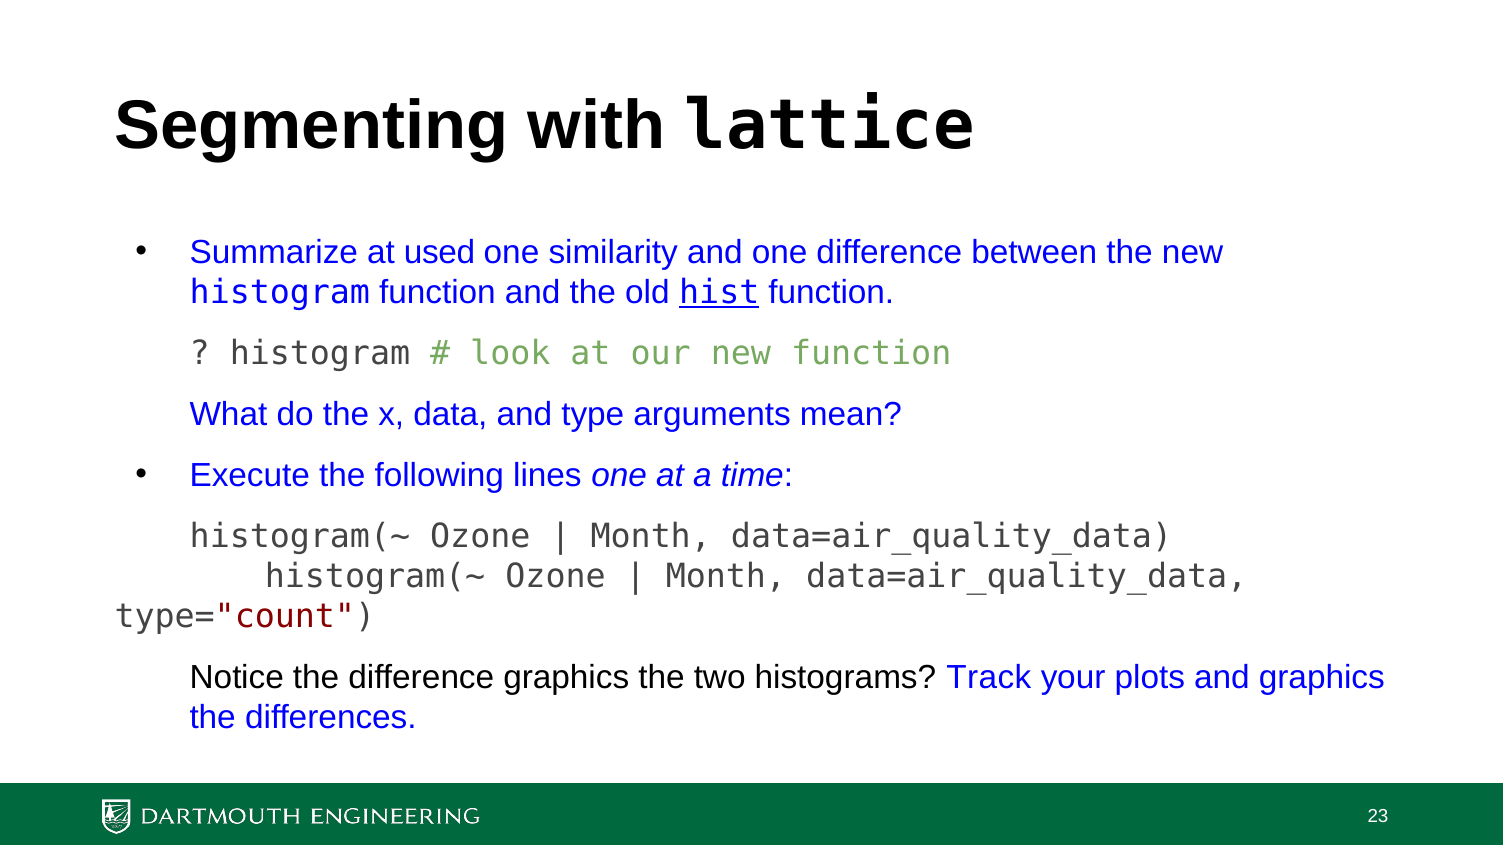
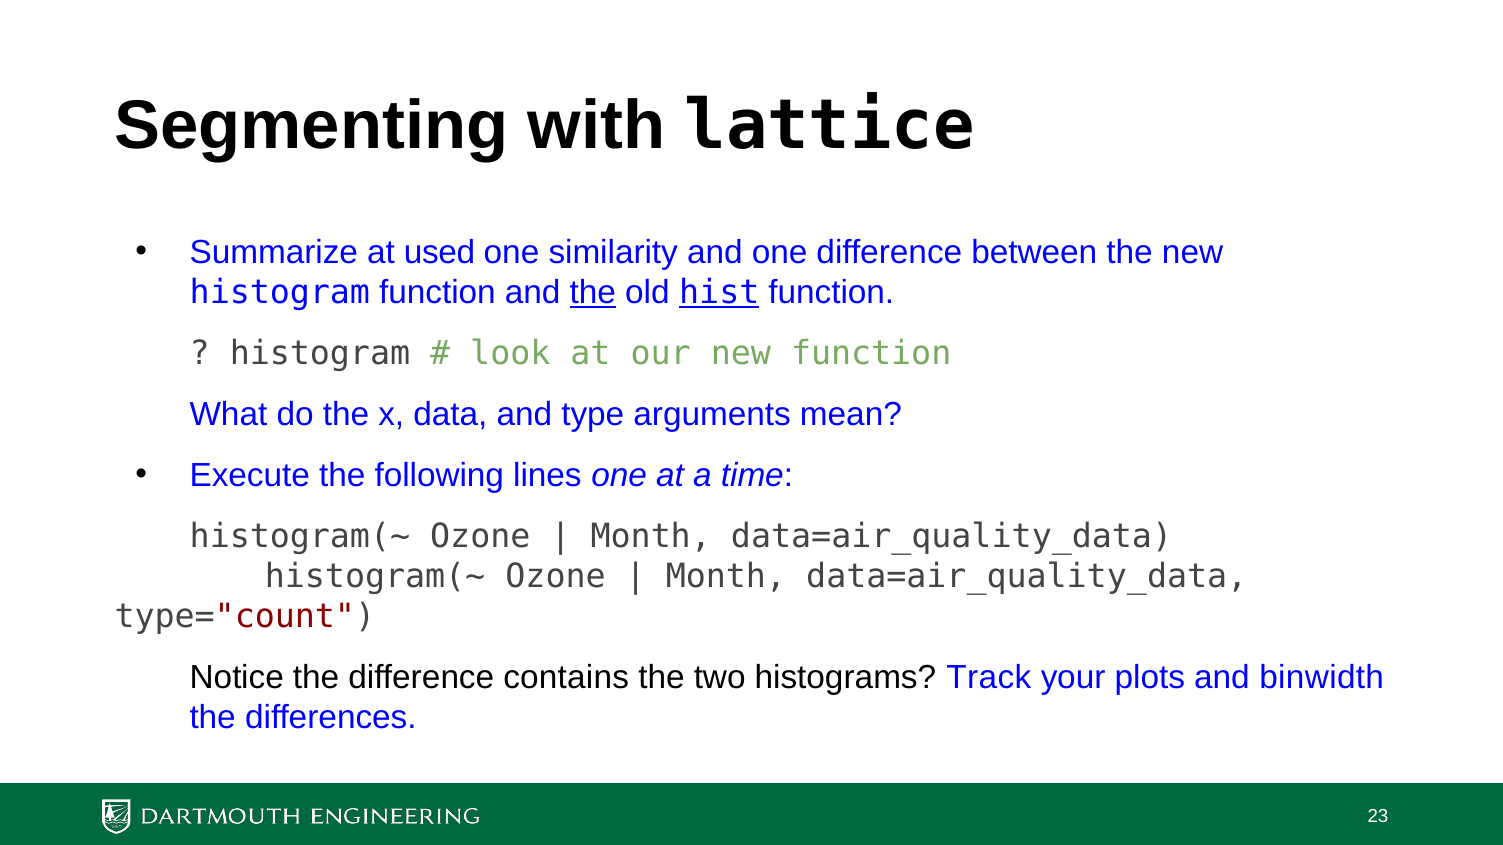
the at (593, 293) underline: none -> present
difference graphics: graphics -> contains
and graphics: graphics -> binwidth
